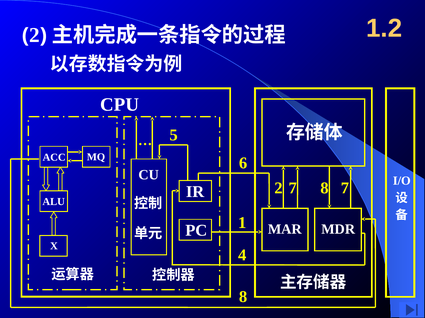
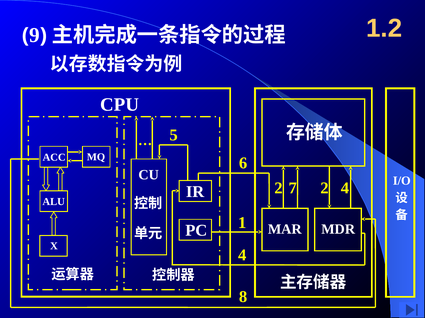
2 at (34, 35): 2 -> 9
2 8: 8 -> 2
7 7: 7 -> 4
